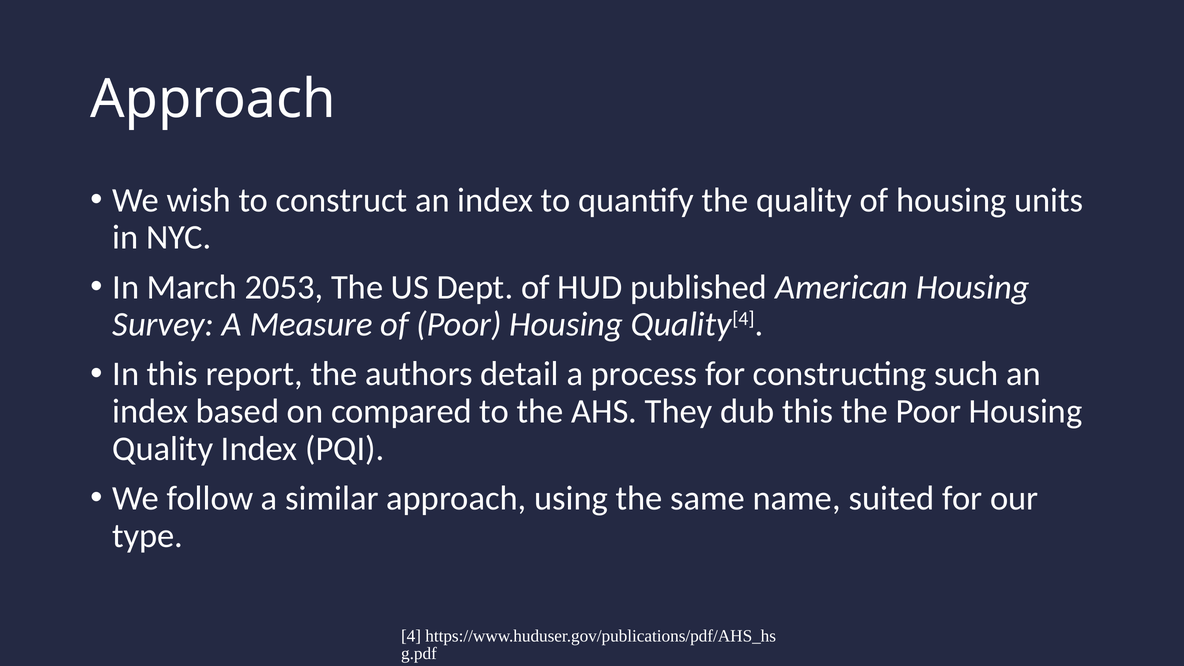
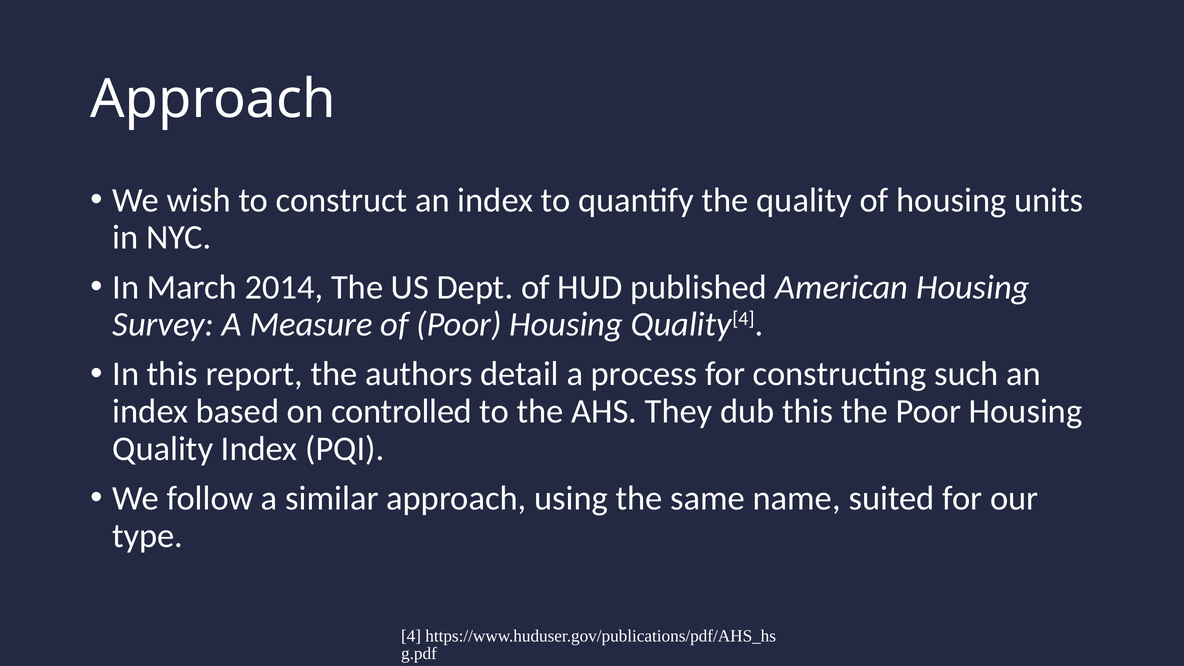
2053: 2053 -> 2014
compared: compared -> controlled
